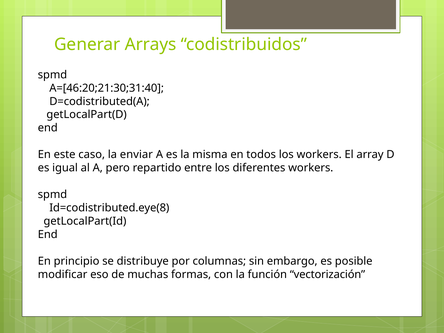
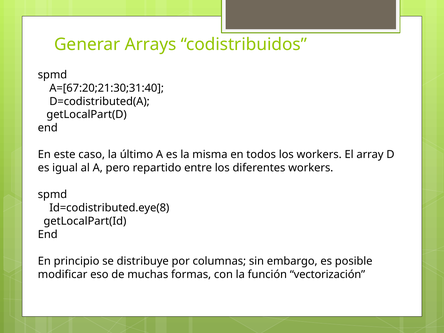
A=[46:20;21:30;31:40: A=[46:20;21:30;31:40 -> A=[67:20;21:30;31:40
enviar: enviar -> último
